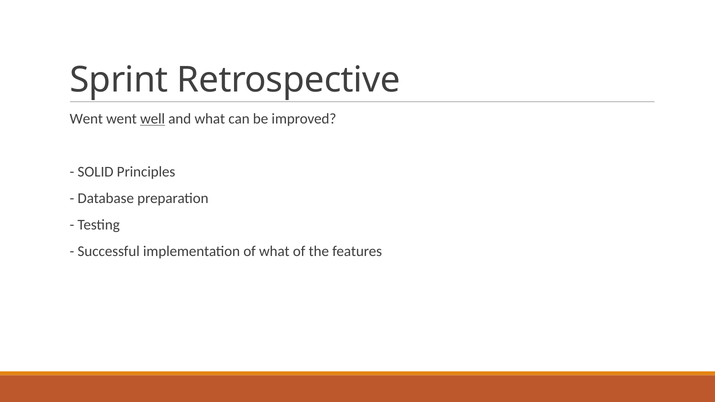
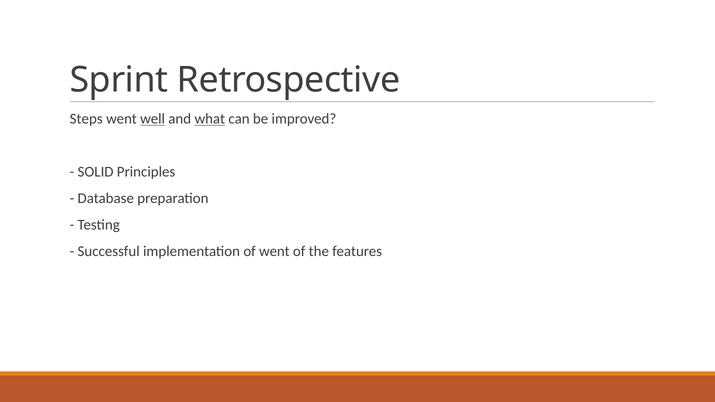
Went at (86, 119): Went -> Steps
what at (210, 119) underline: none -> present
of what: what -> went
